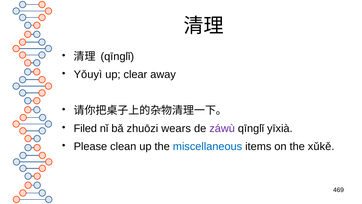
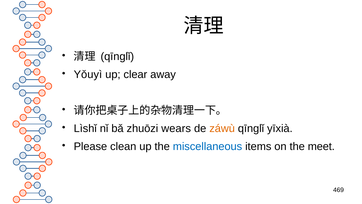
Filed: Filed -> Lìshǐ
záwù colour: purple -> orange
xǔkě: xǔkě -> meet
